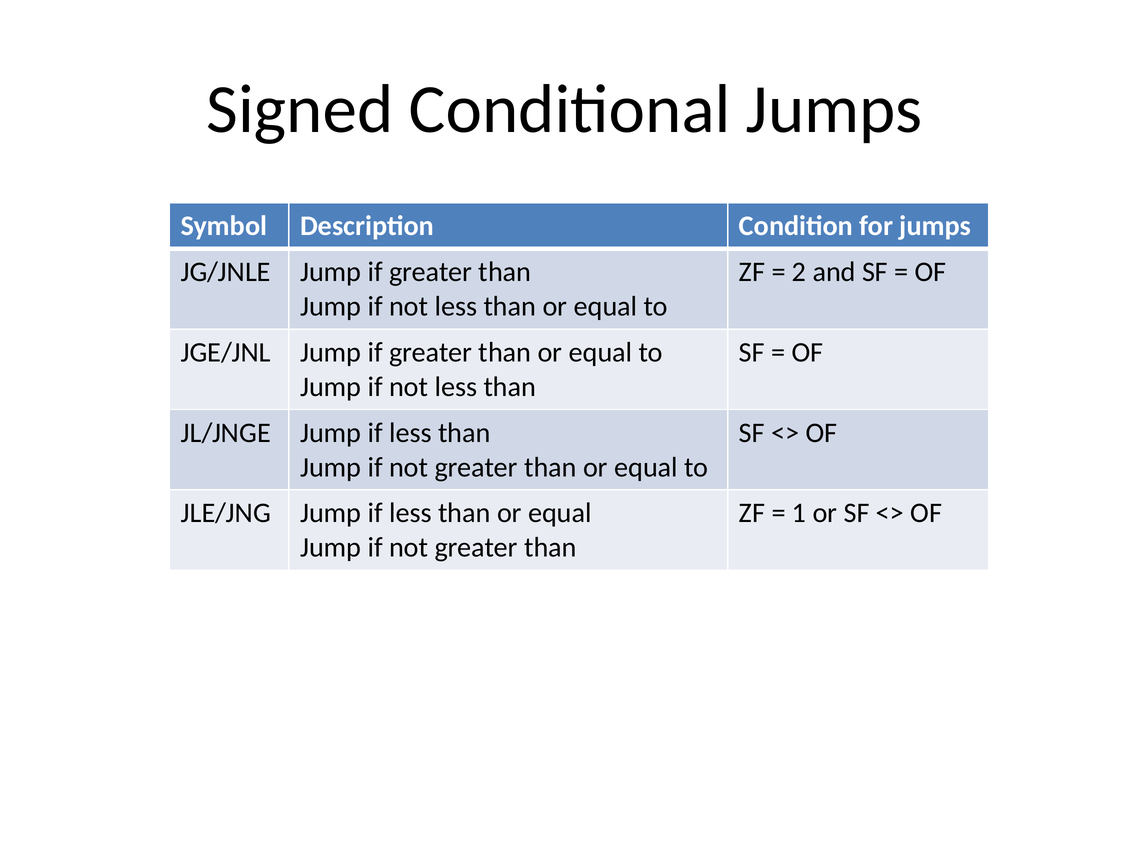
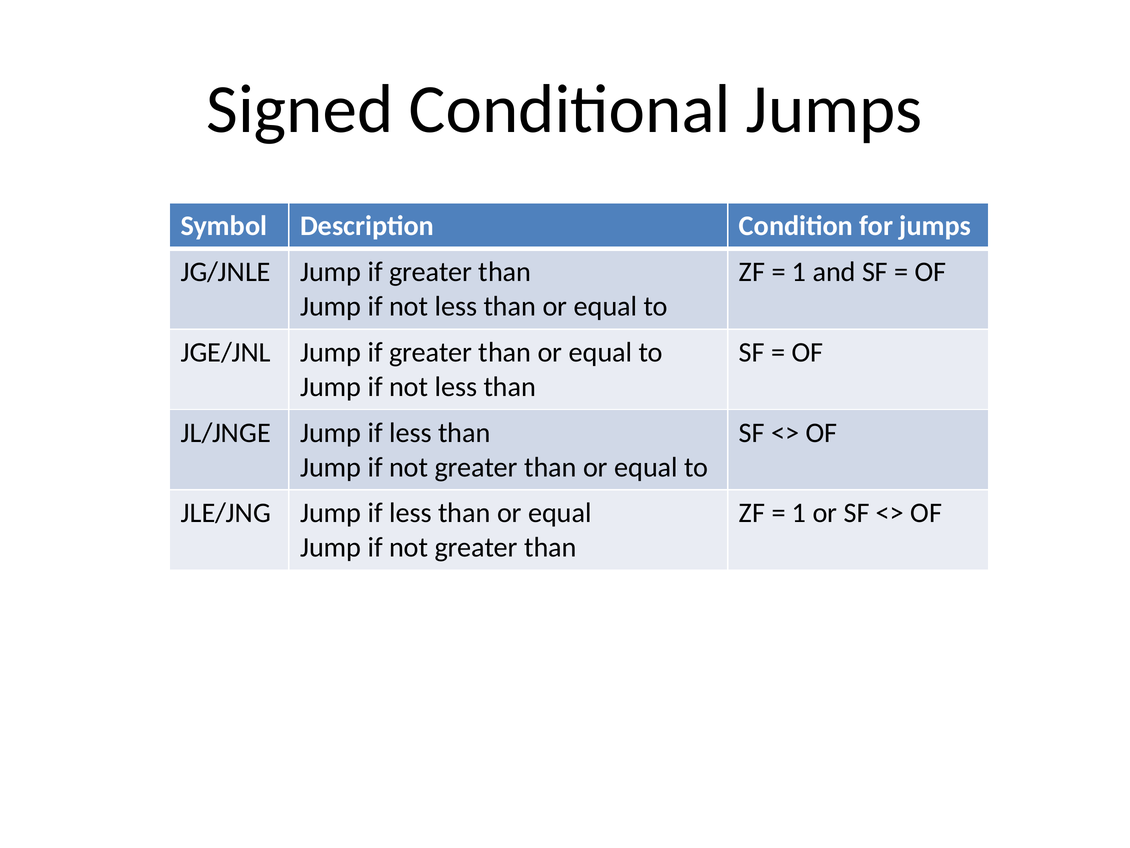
2 at (799, 272): 2 -> 1
